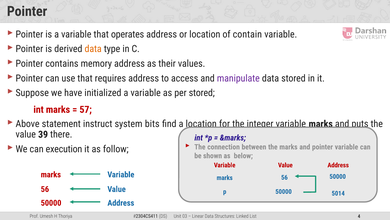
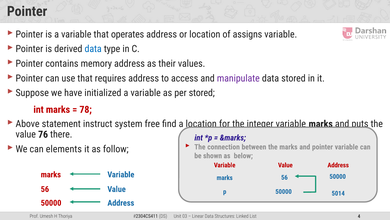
contain: contain -> assigns
data at (93, 49) colour: orange -> blue
57: 57 -> 78
bits: bits -> free
39: 39 -> 76
execution: execution -> elements
